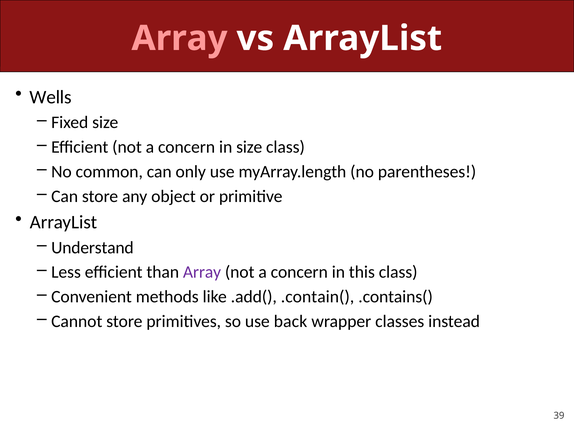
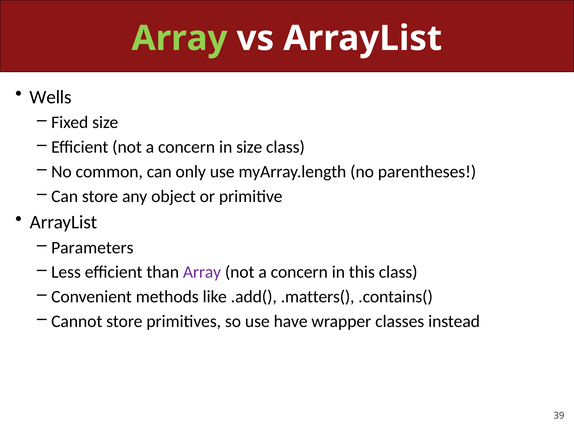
Array at (179, 38) colour: pink -> light green
Understand: Understand -> Parameters
.contain(: .contain( -> .matters(
back: back -> have
